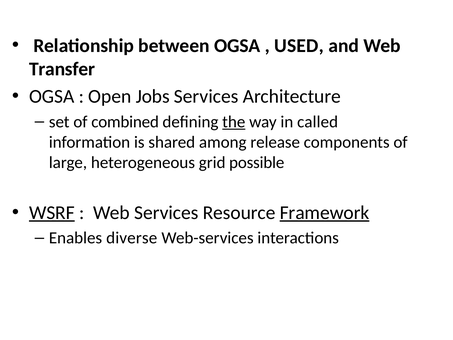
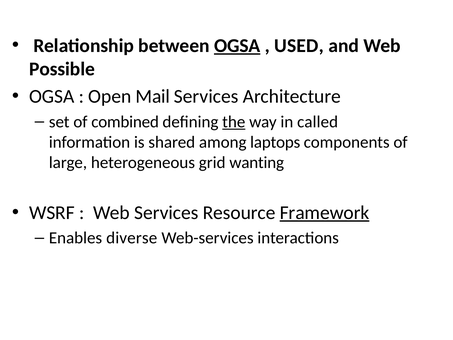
OGSA at (237, 46) underline: none -> present
Transfer: Transfer -> Possible
Jobs: Jobs -> Mail
release: release -> laptops
possible: possible -> wanting
WSRF underline: present -> none
